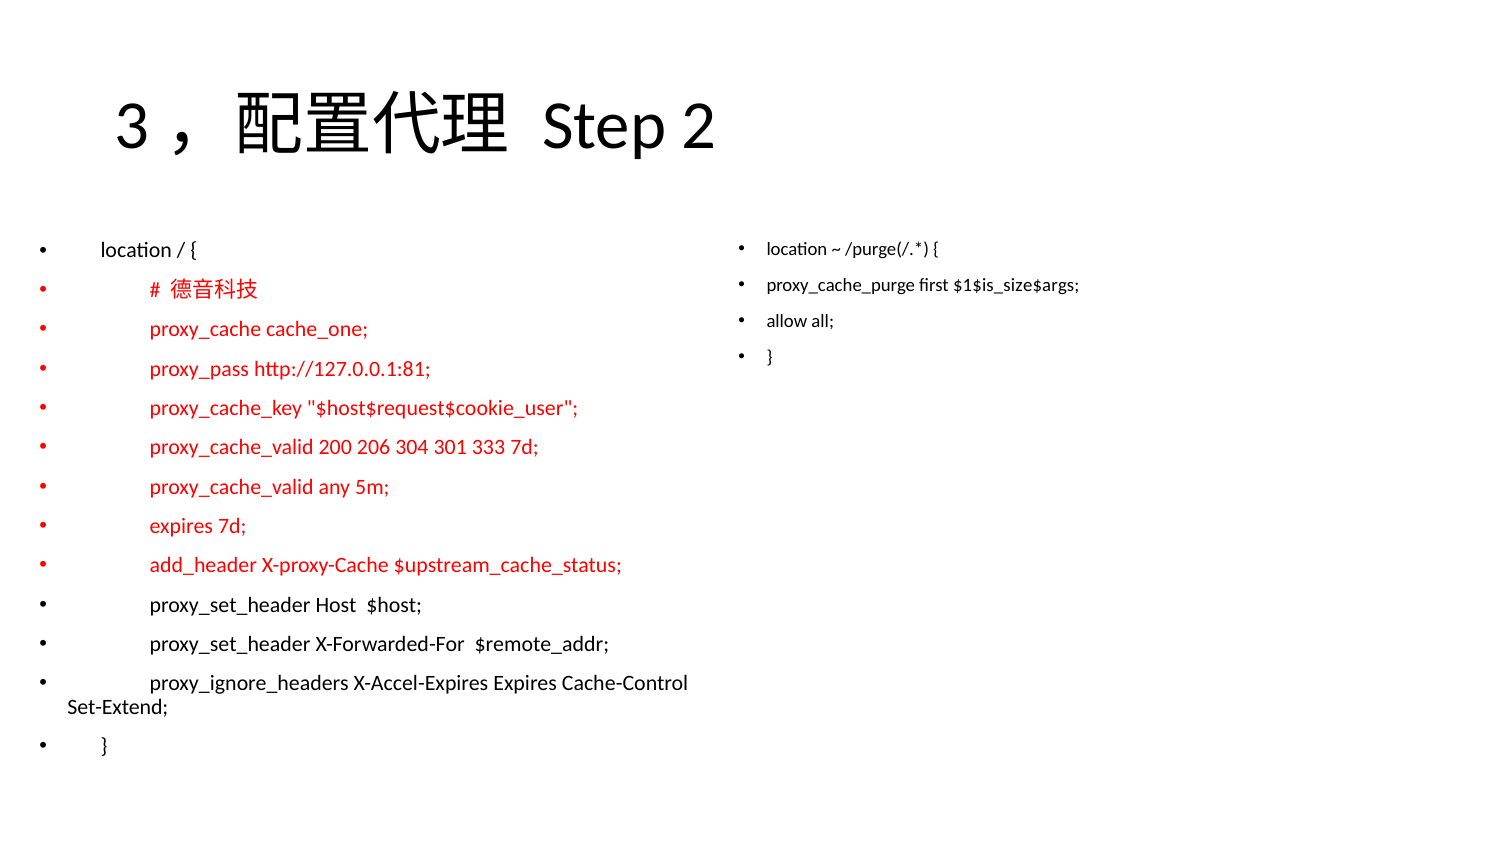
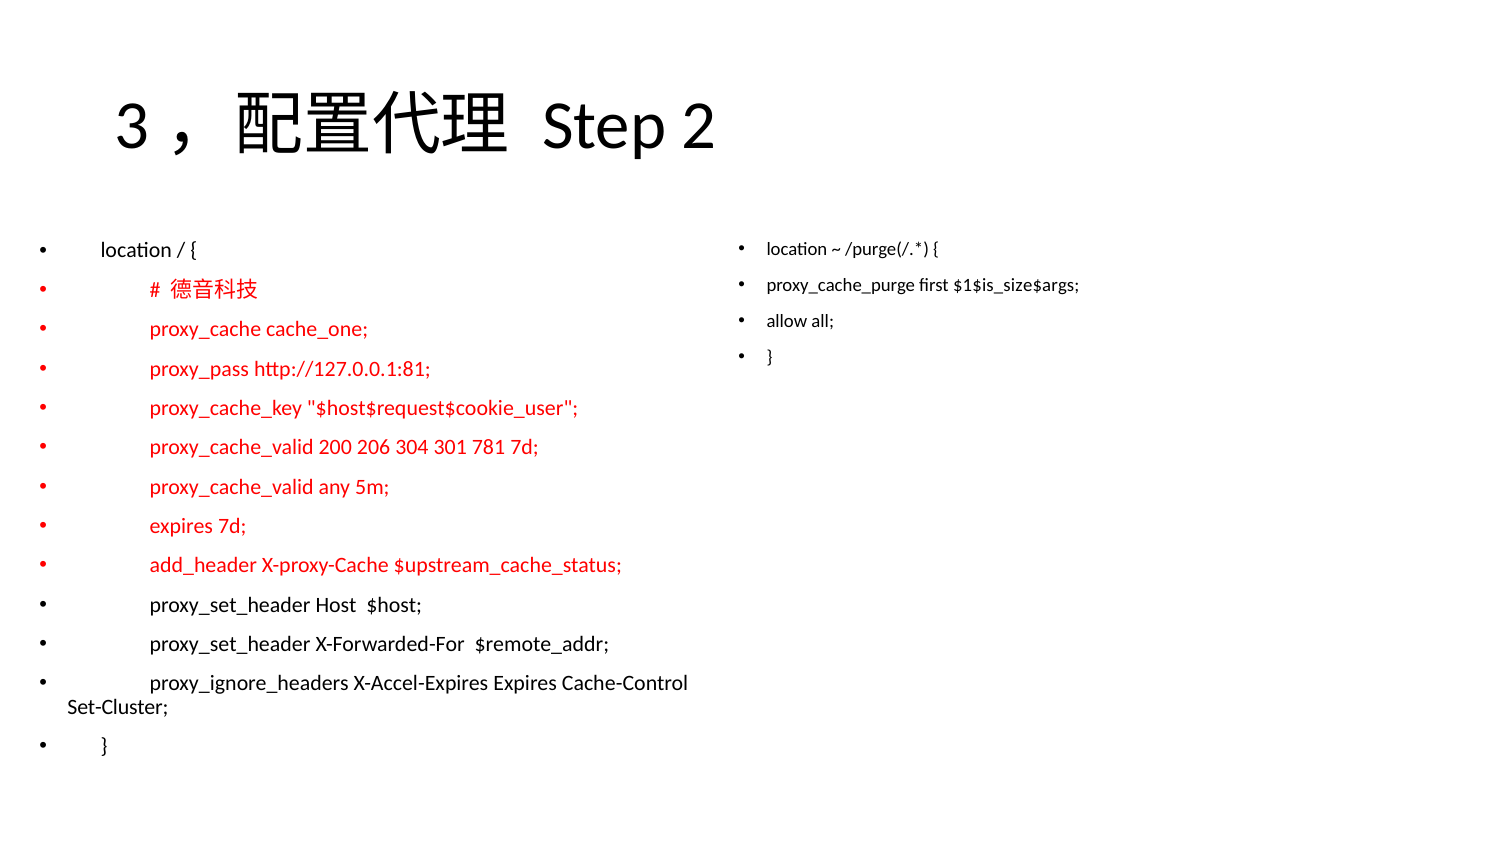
333: 333 -> 781
Set-Extend: Set-Extend -> Set-Cluster
